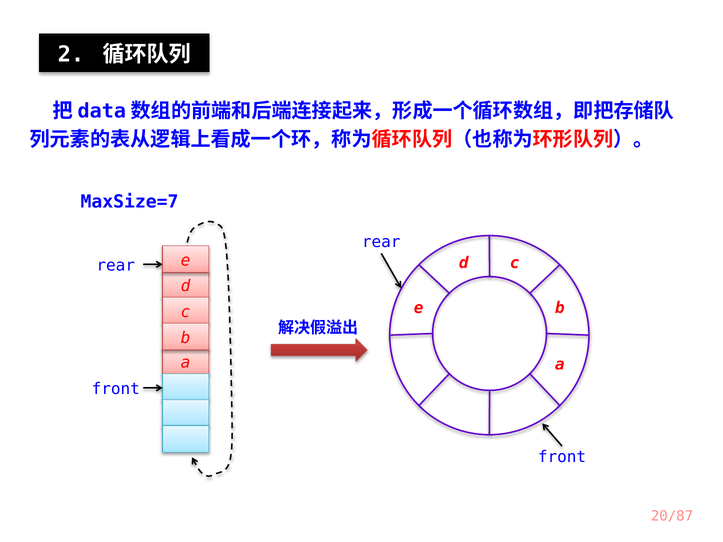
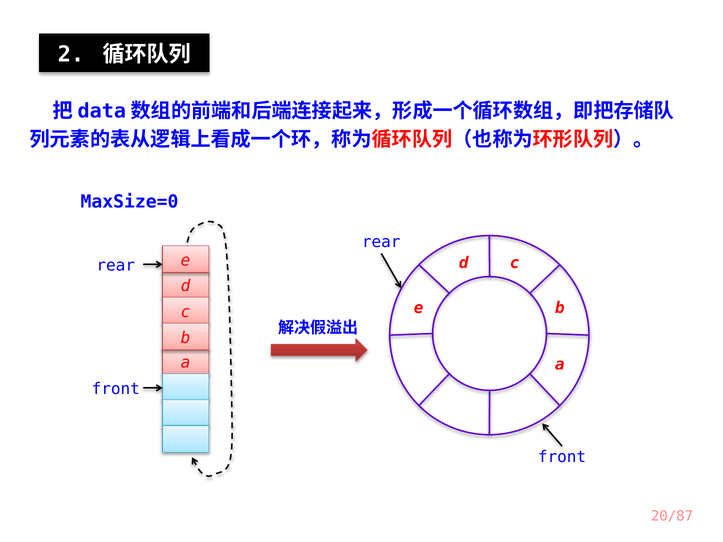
MaxSize=7: MaxSize=7 -> MaxSize=0
